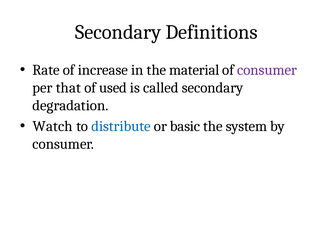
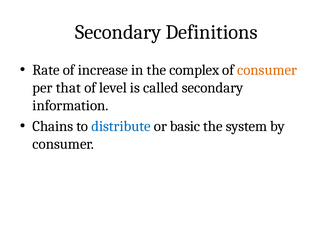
material: material -> complex
consumer at (267, 70) colour: purple -> orange
used: used -> level
degradation: degradation -> information
Watch: Watch -> Chains
